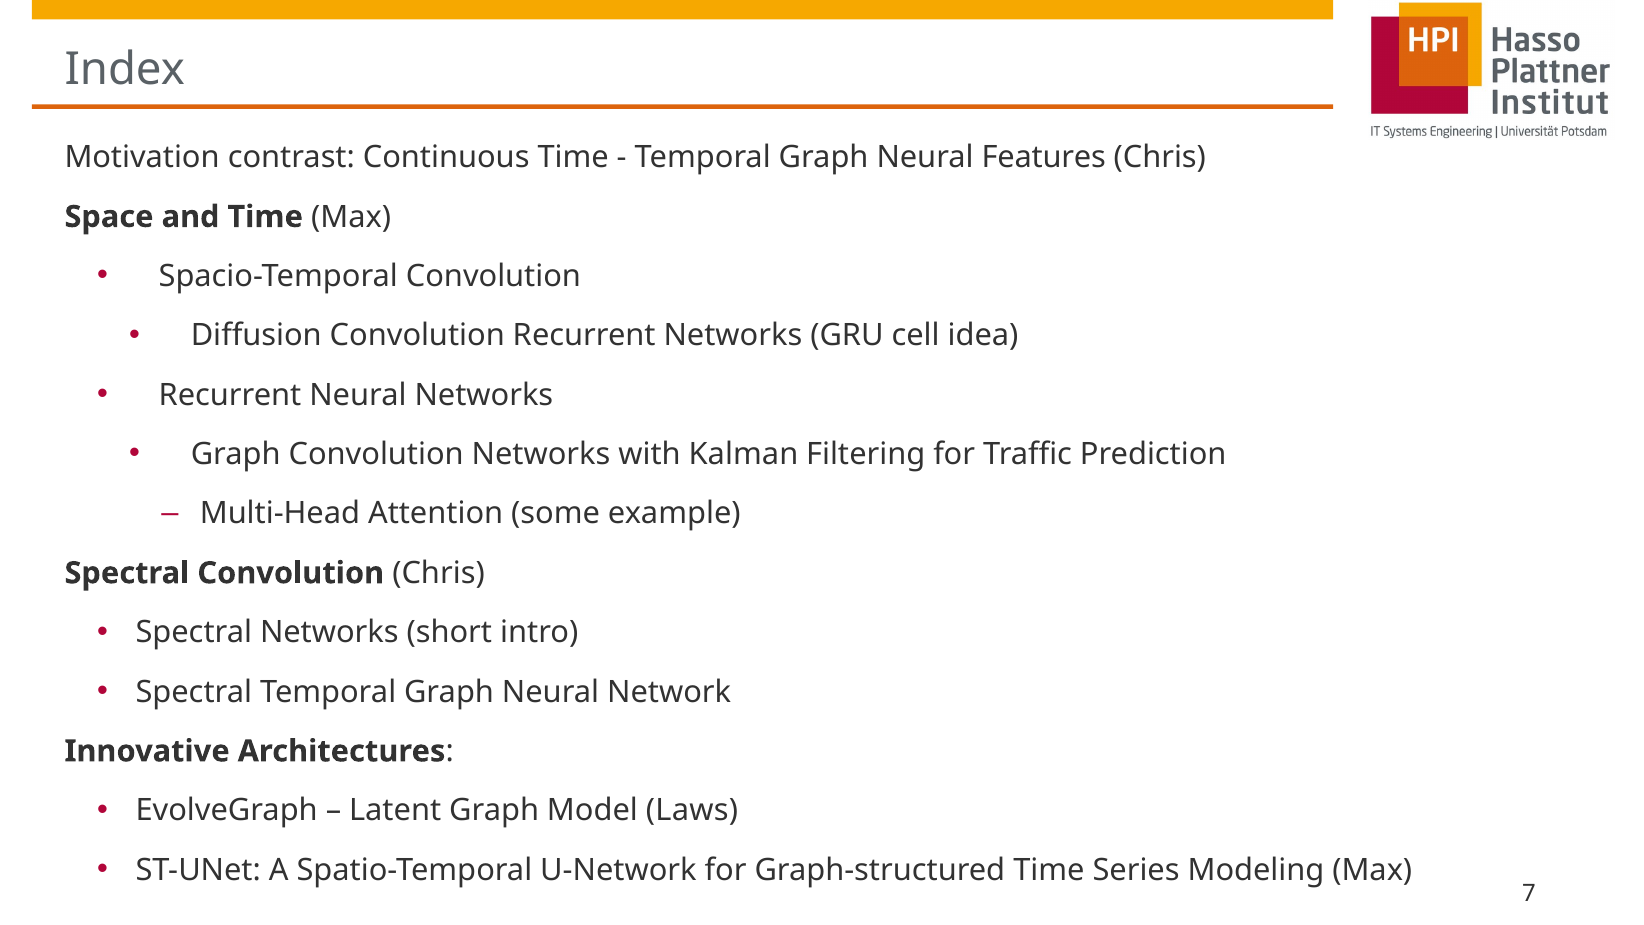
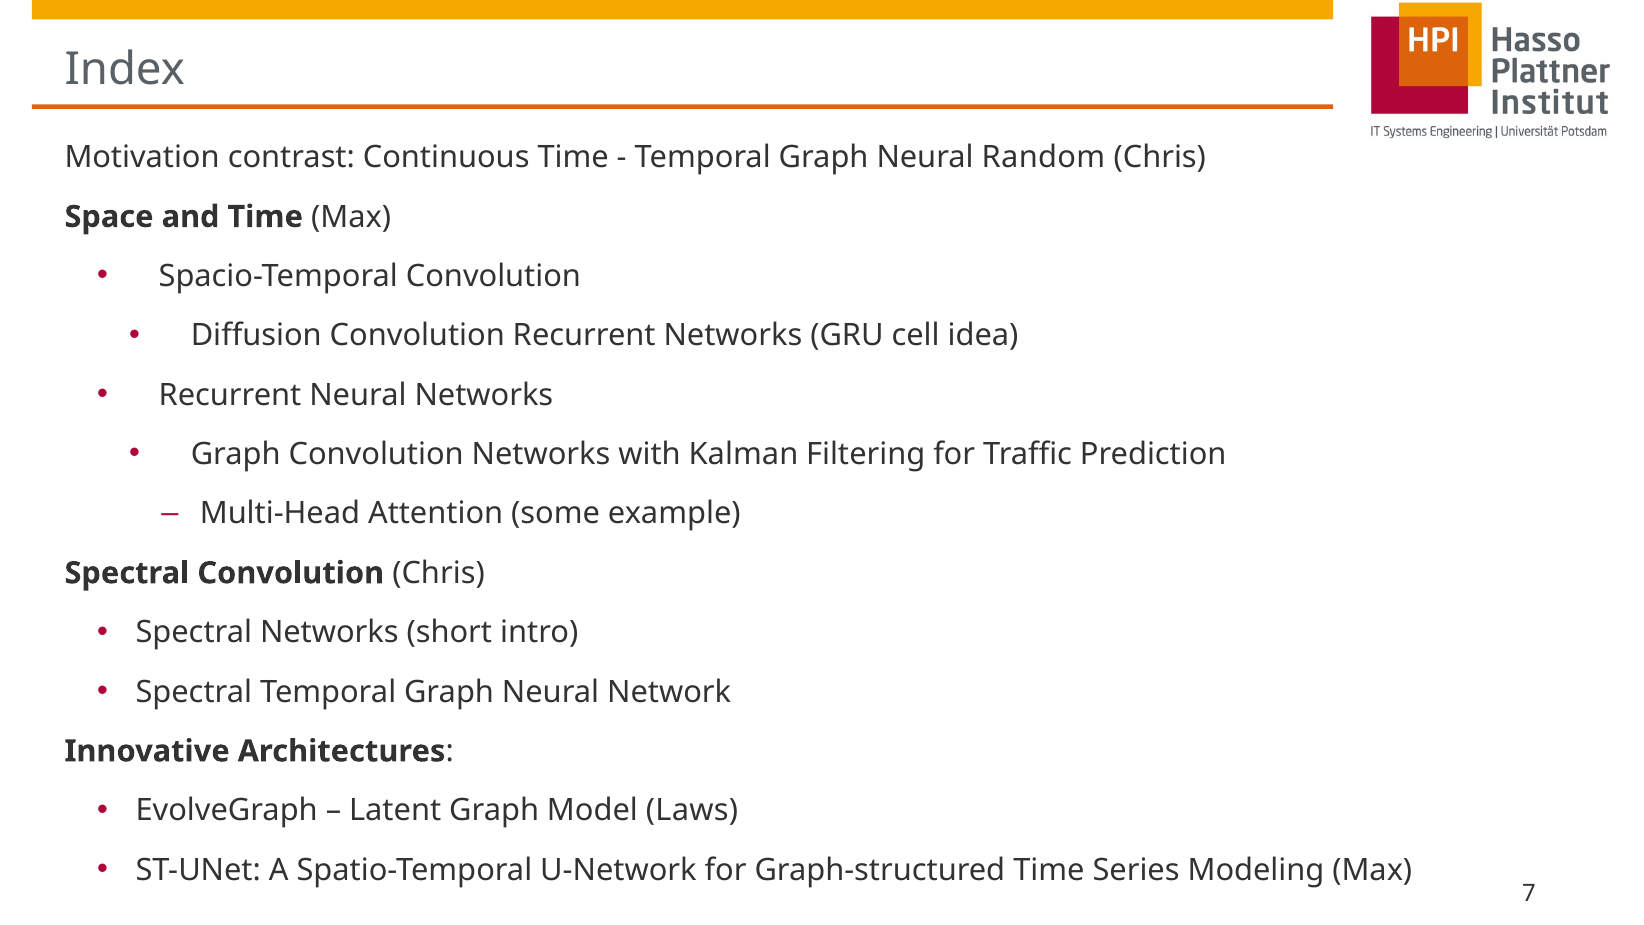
Features: Features -> Random
